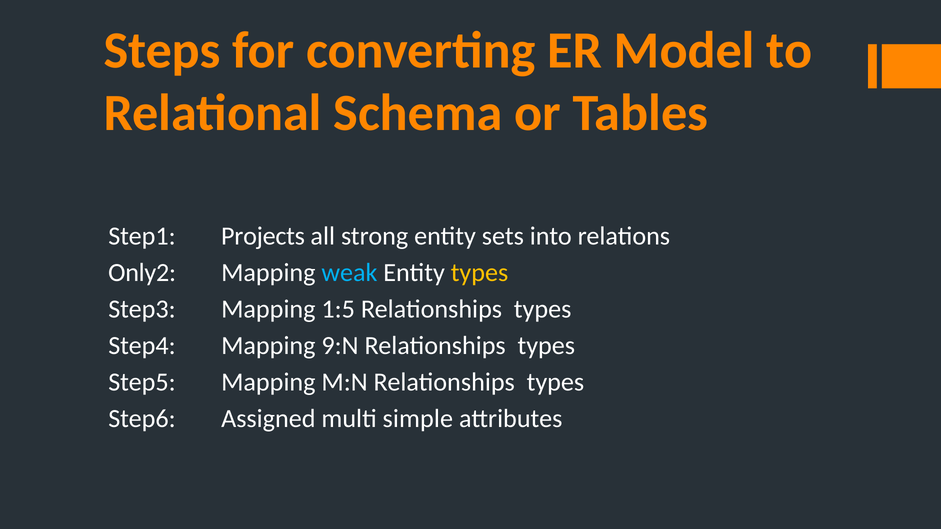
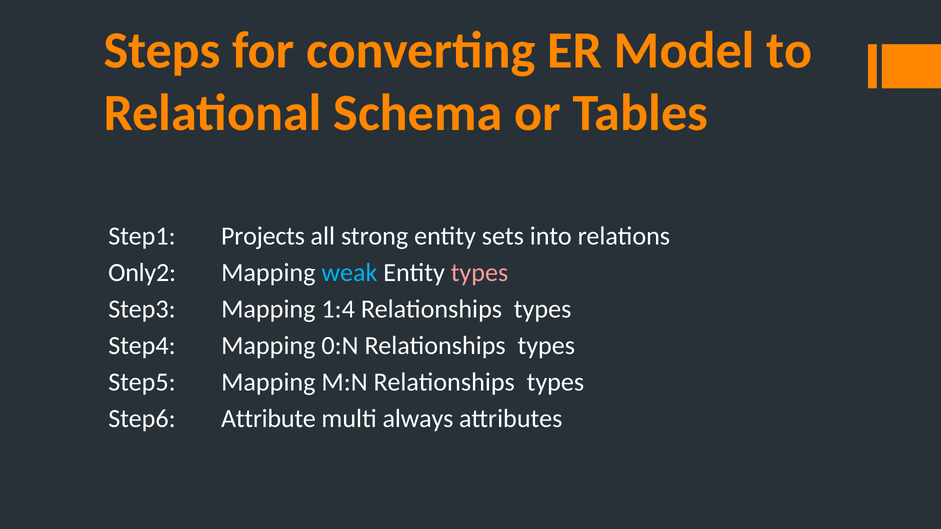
types at (480, 273) colour: yellow -> pink
1:5: 1:5 -> 1:4
9:N: 9:N -> 0:N
Assigned: Assigned -> Attribute
simple: simple -> always
